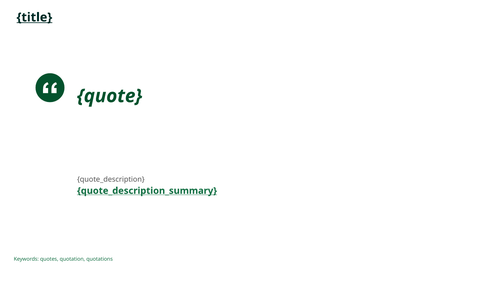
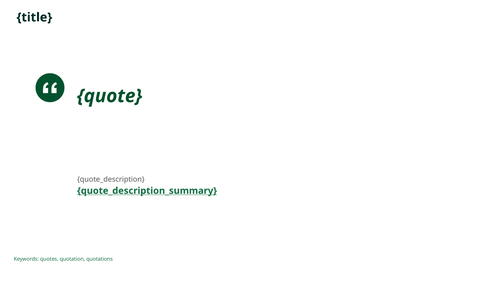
title underline: present -> none
